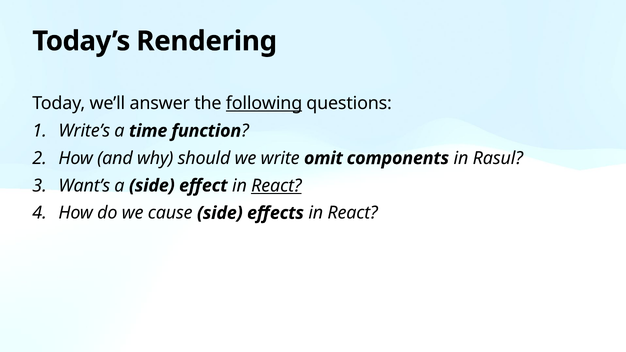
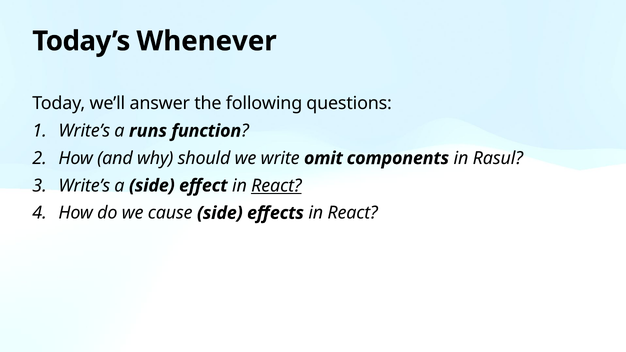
Rendering: Rendering -> Whenever
following underline: present -> none
time: time -> runs
Want’s at (84, 186): Want’s -> Write’s
